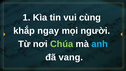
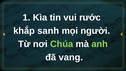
cùng: cùng -> rước
ngay: ngay -> sanh
anh colour: light blue -> light green
